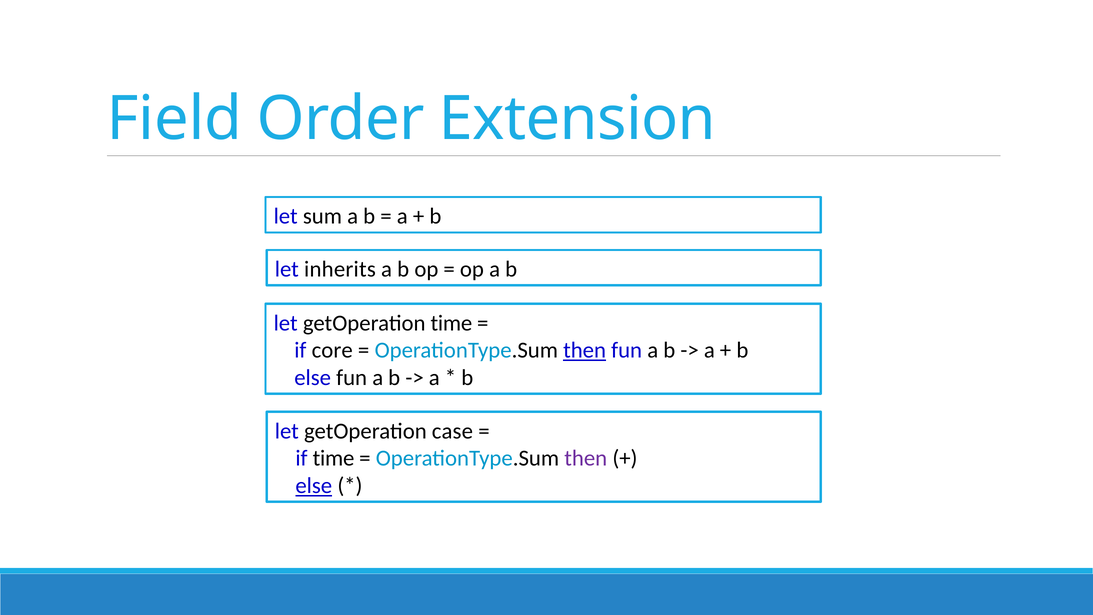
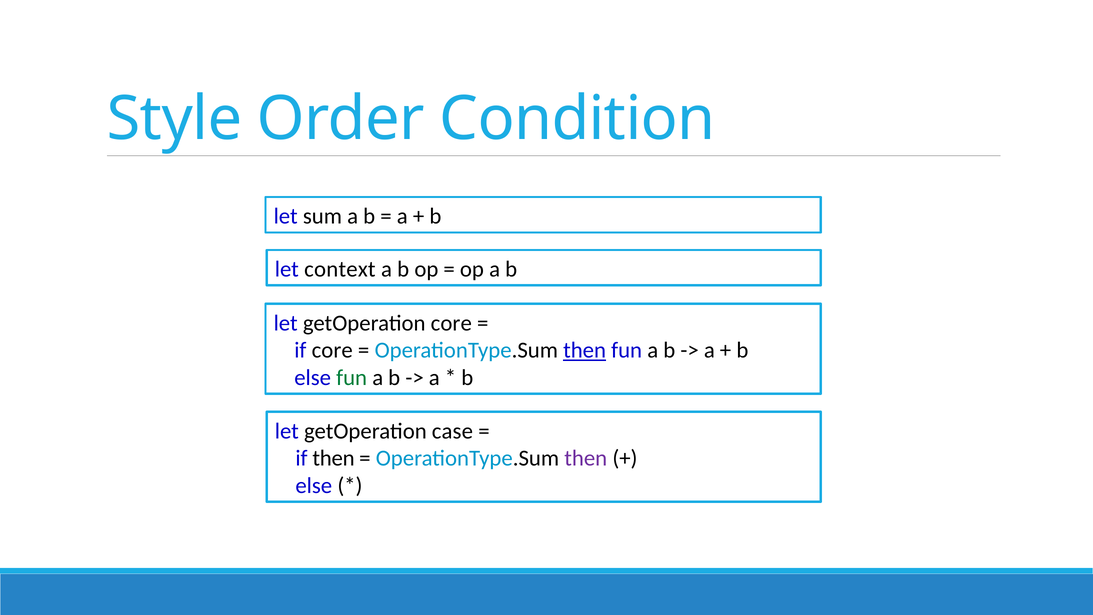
Field: Field -> Style
Extension: Extension -> Condition
inherits: inherits -> context
getOperation time: time -> core
fun at (352, 378) colour: black -> green
if time: time -> then
else at (314, 486) underline: present -> none
